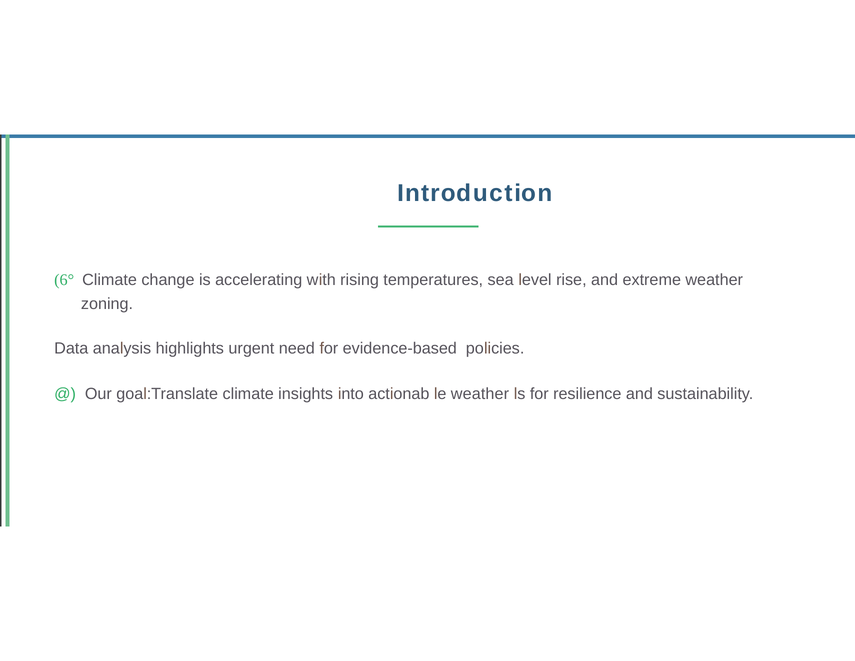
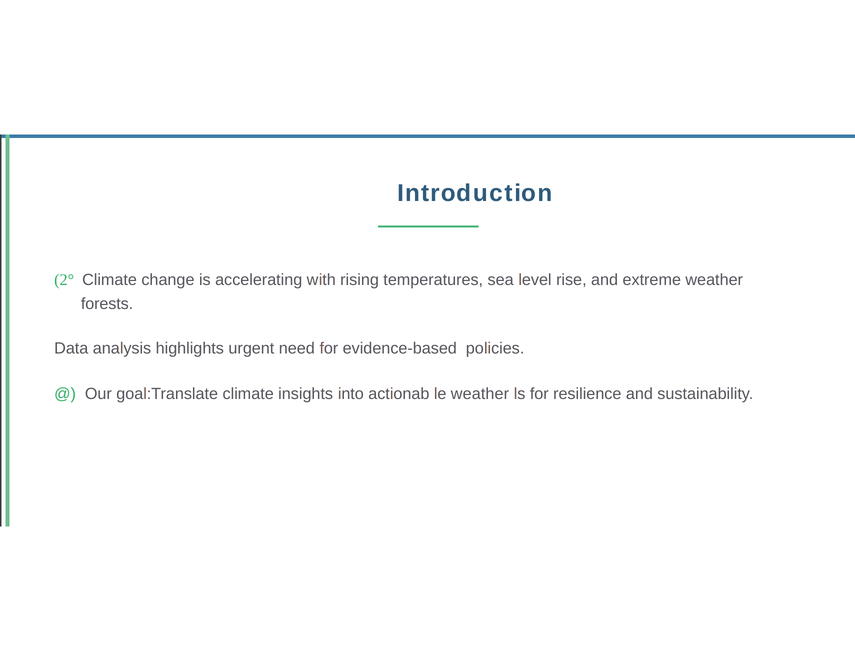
6°: 6° -> 2°
zoning: zoning -> forests
